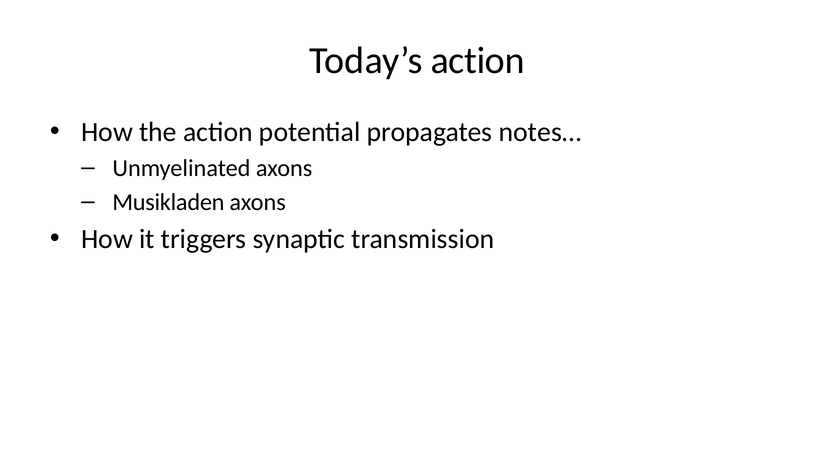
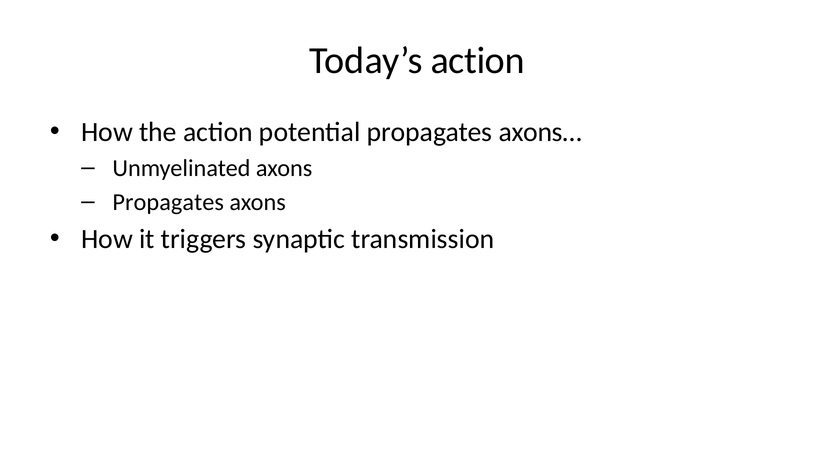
notes…: notes… -> axons…
Musikladen at (168, 202): Musikladen -> Propagates
